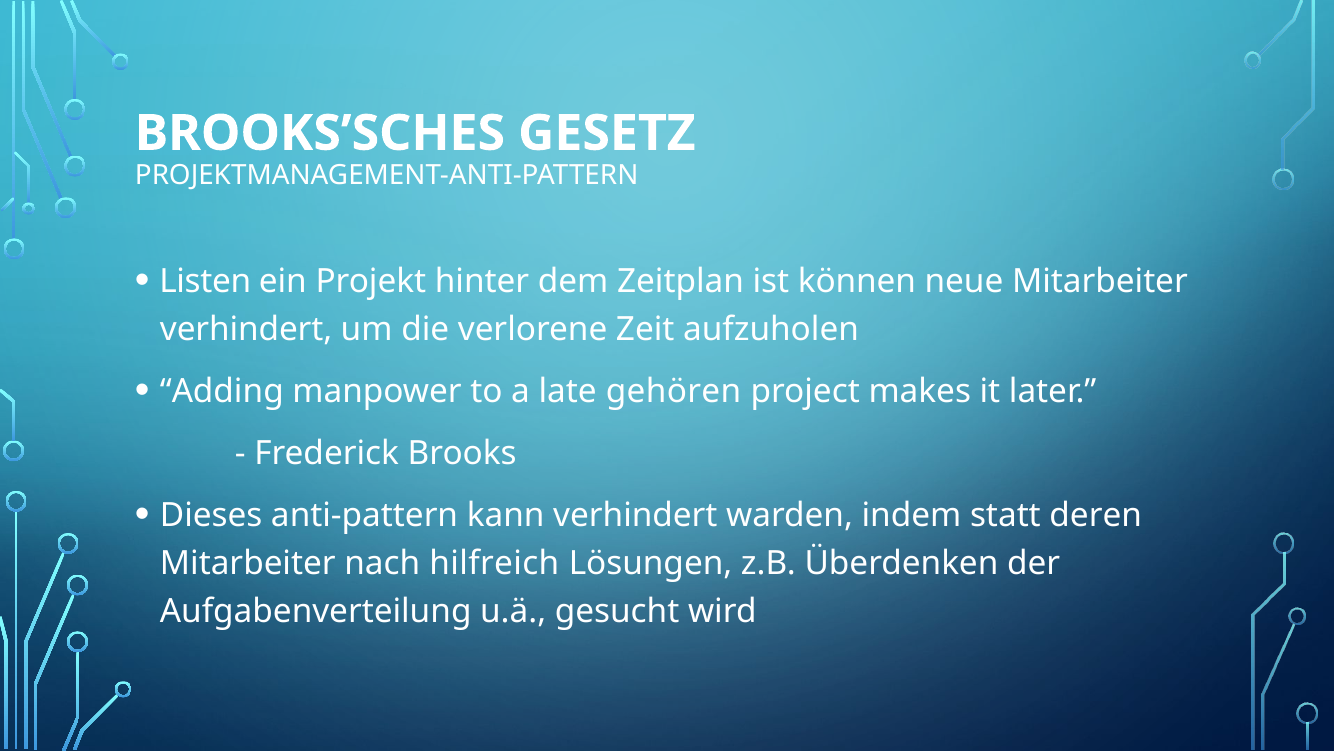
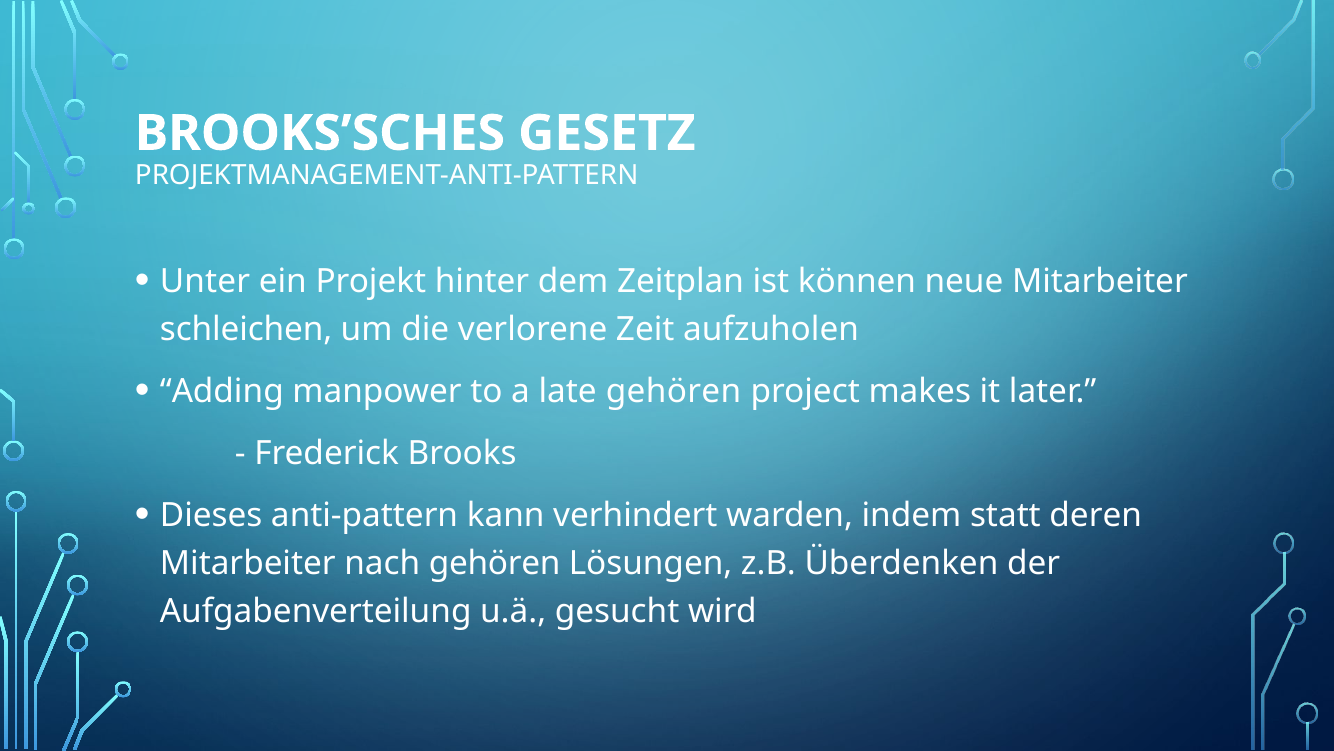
Listen: Listen -> Unter
verhindert at (246, 330): verhindert -> schleichen
nach hilfreich: hilfreich -> gehören
